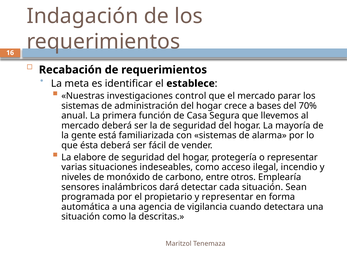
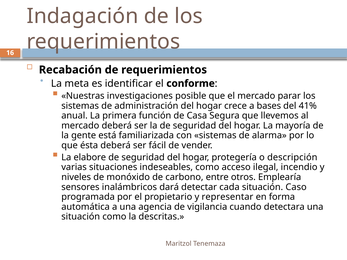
establece: establece -> conforme
control: control -> posible
70%: 70% -> 41%
o representar: representar -> descripción
Sean: Sean -> Caso
